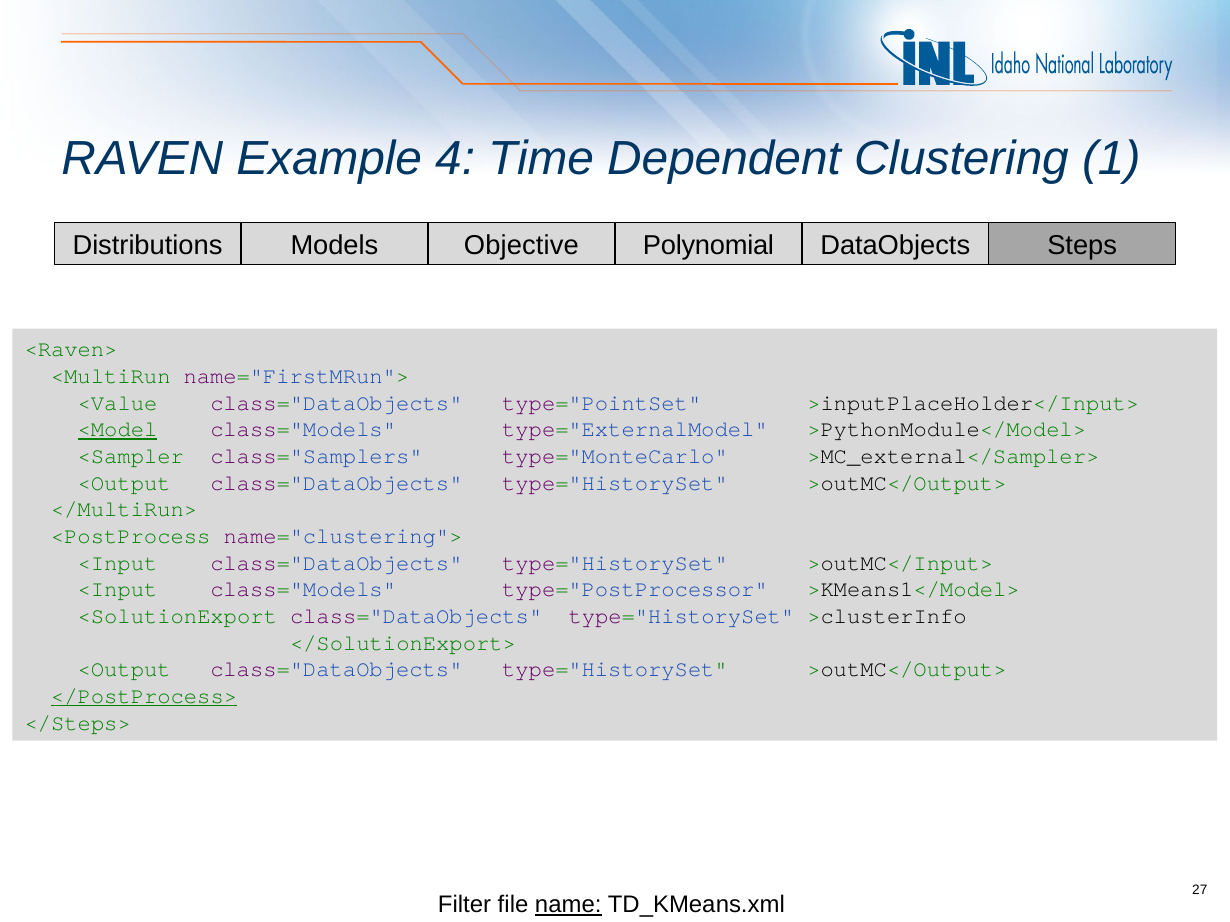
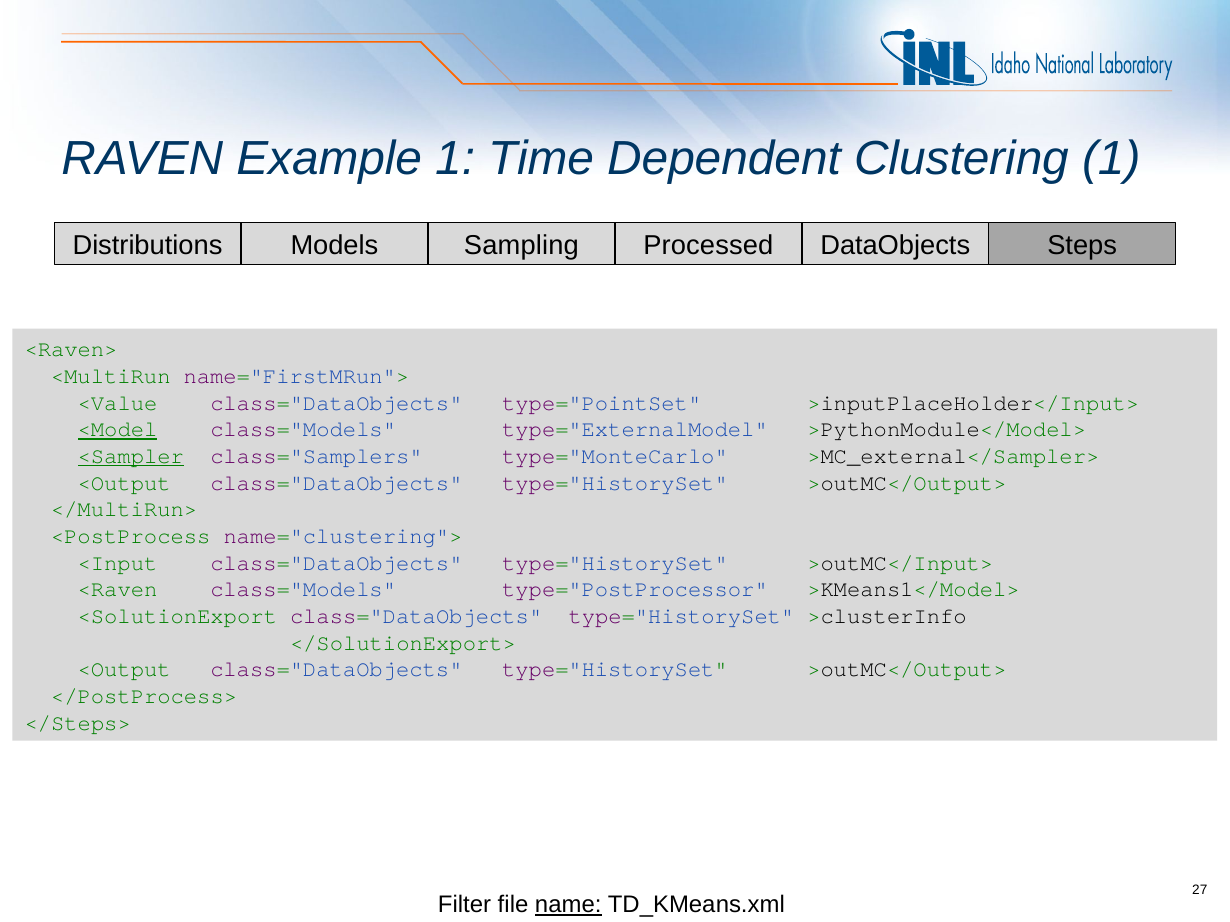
Example 4: 4 -> 1
Objective: Objective -> Sampling
Polynomial: Polynomial -> Processed
<Sampler underline: none -> present
<Input at (118, 590): <Input -> <Raven
</PostProcess> underline: present -> none
